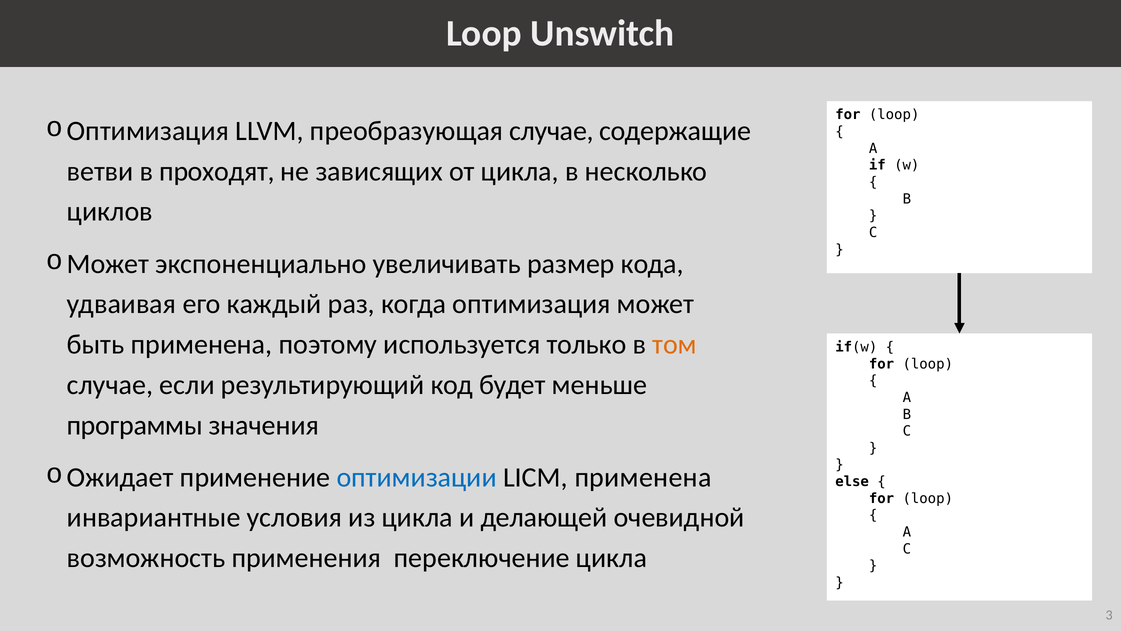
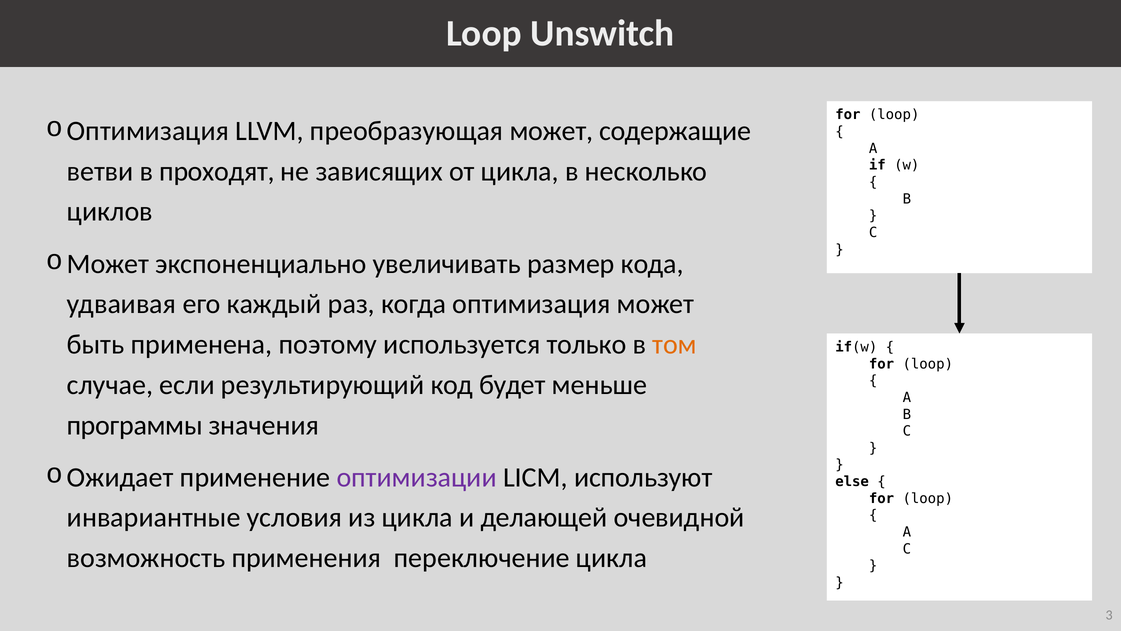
преобразующая случае: случае -> может
оптимизации colour: blue -> purple
LICM применена: применена -> используют
